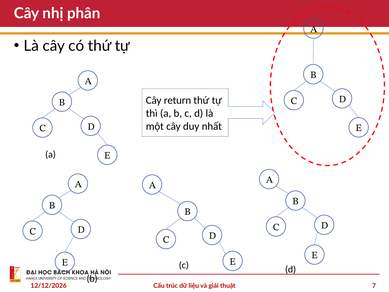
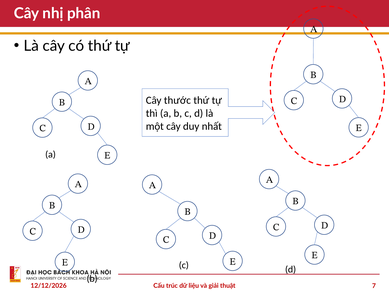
return: return -> thước
